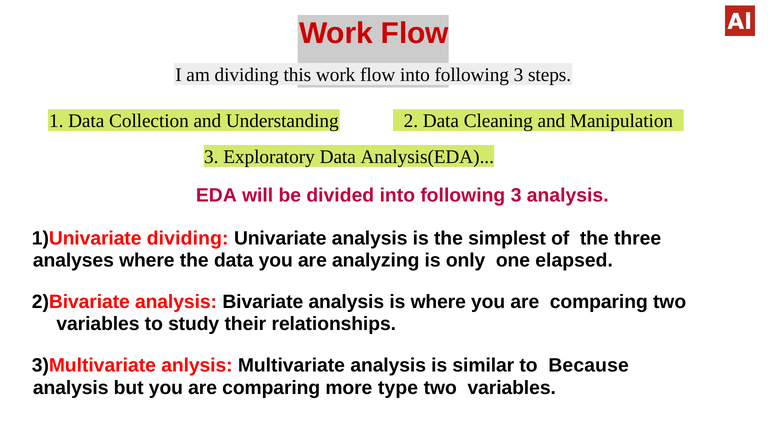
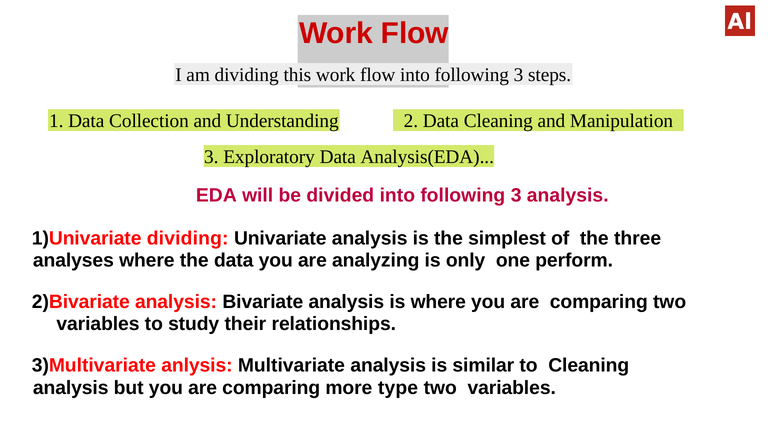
elapsed: elapsed -> perform
to Because: Because -> Cleaning
